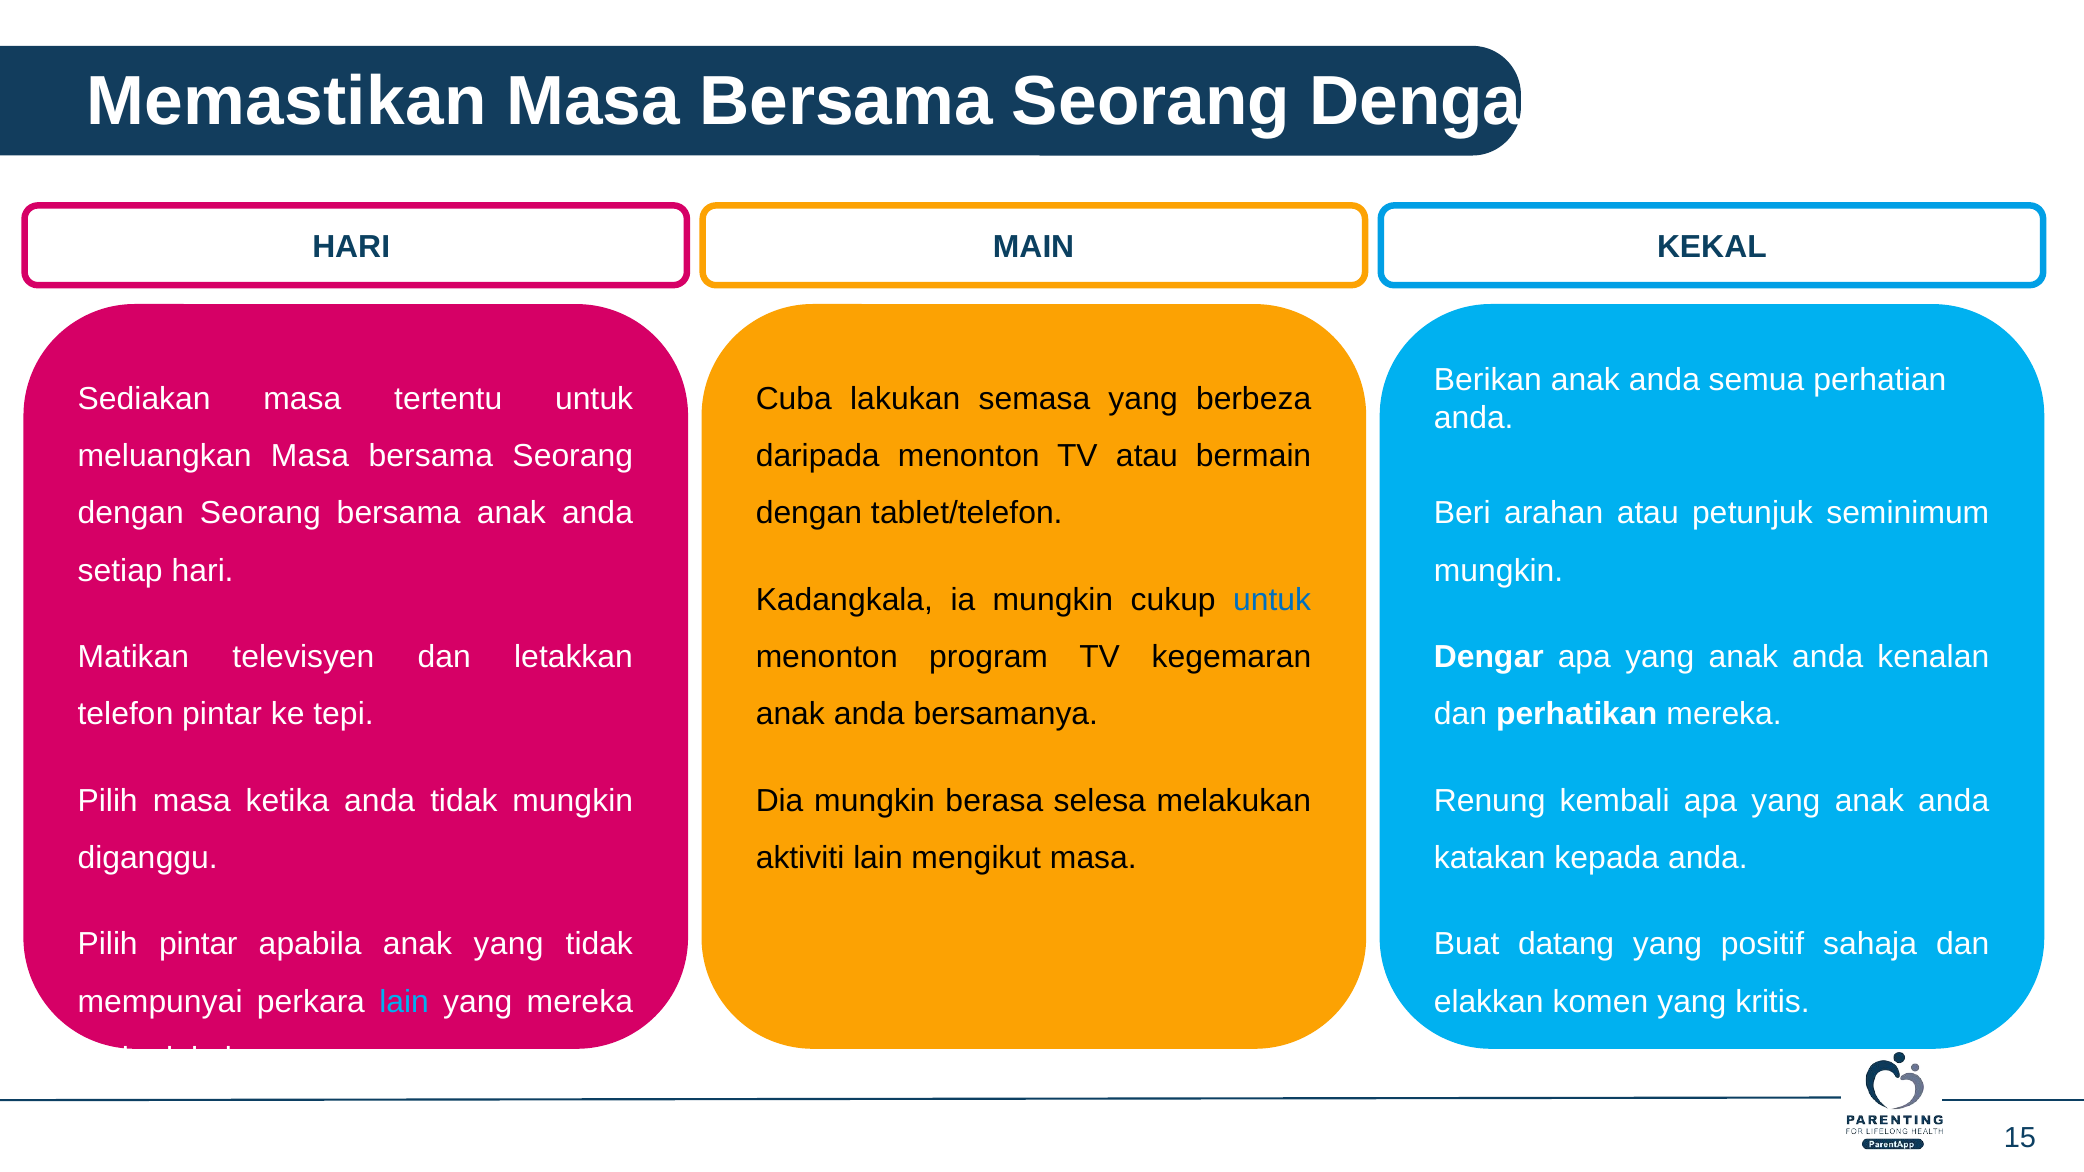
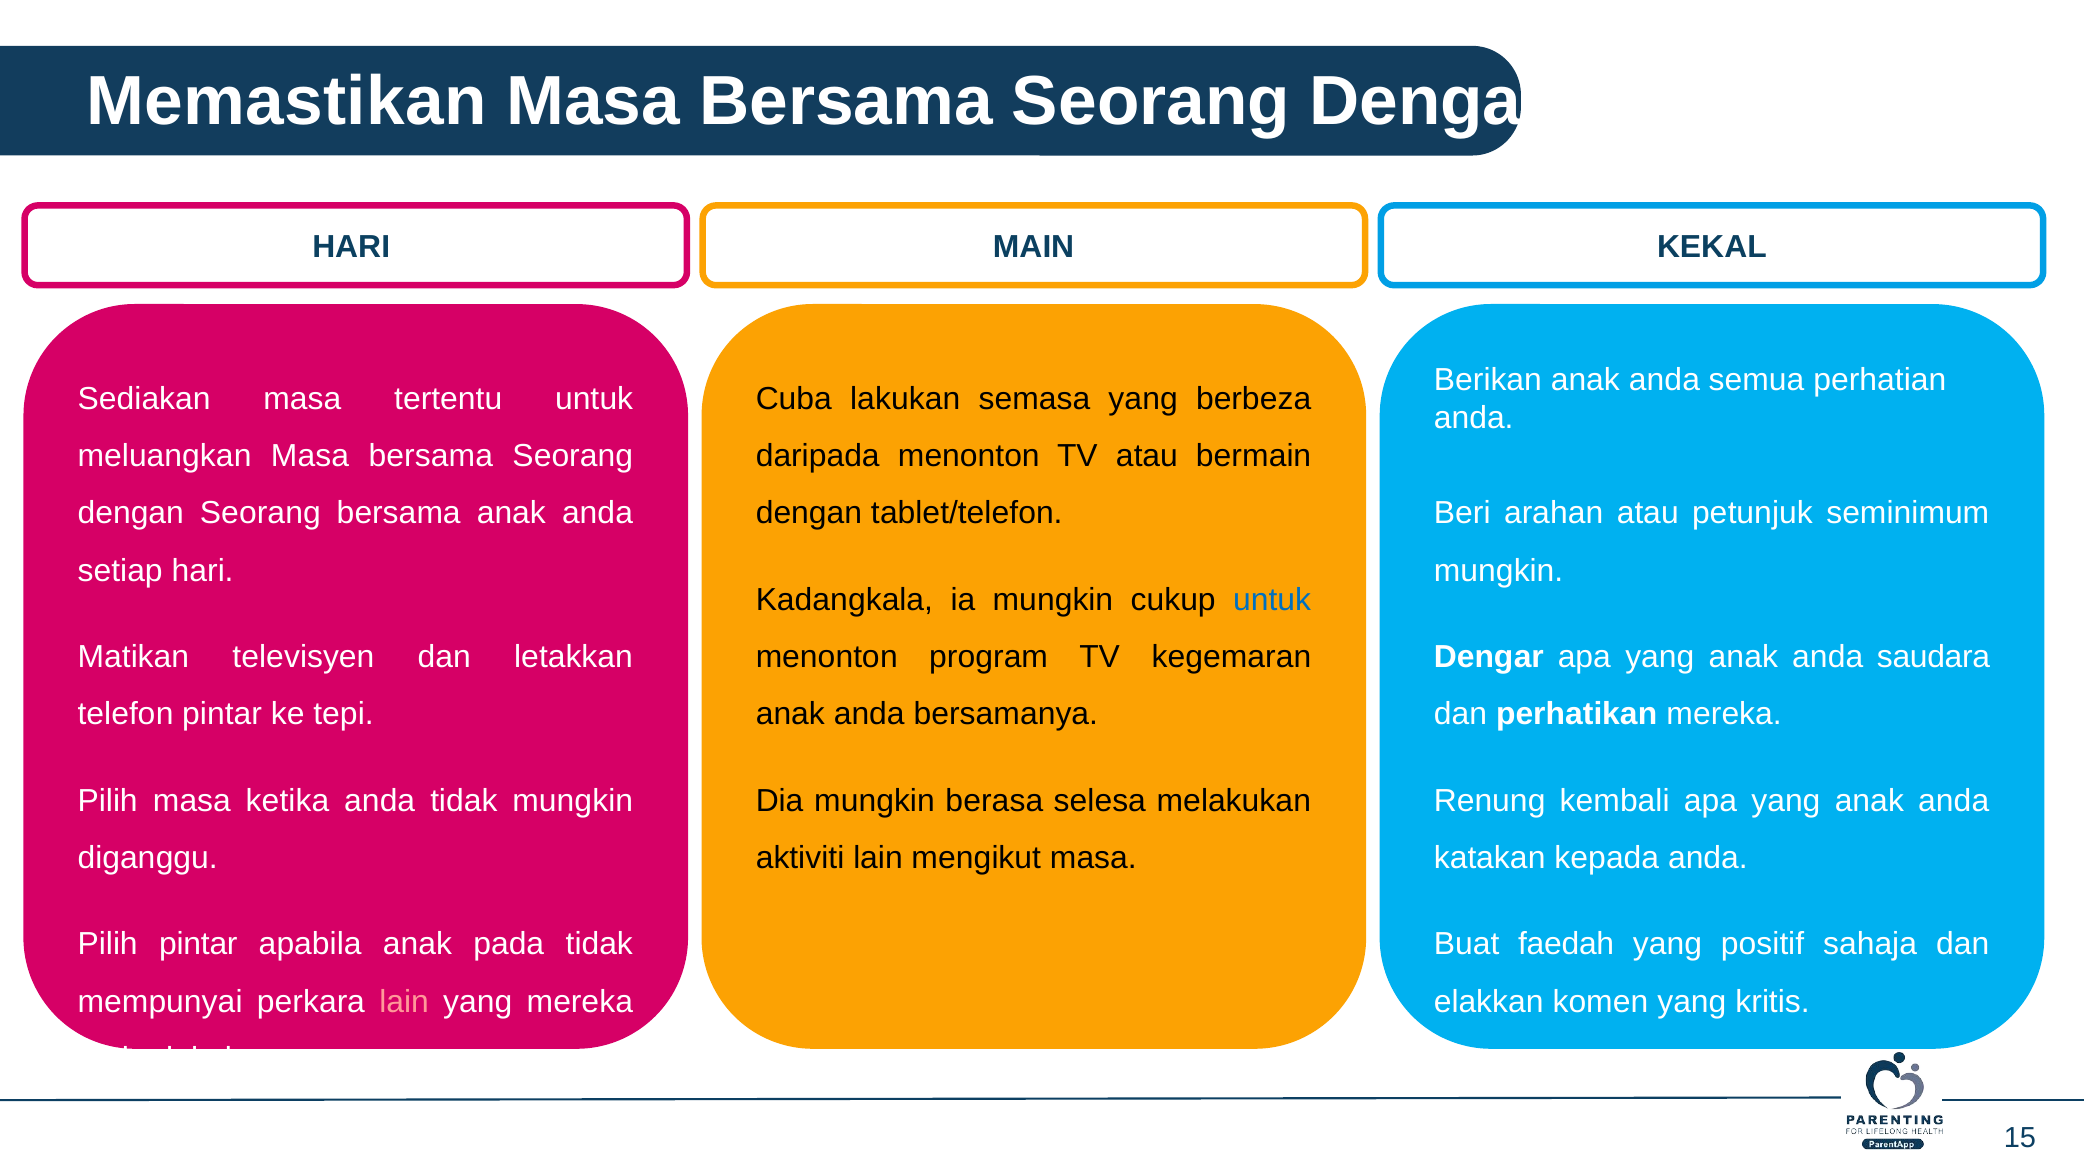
kenalan: kenalan -> saudara
anak yang: yang -> pada
datang: datang -> faedah
lain at (404, 1002) colour: light blue -> pink
